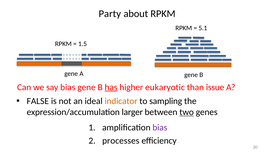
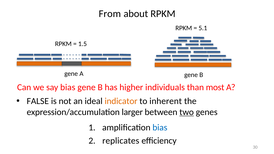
Party: Party -> From
has underline: present -> none
eukaryotic: eukaryotic -> individuals
issue: issue -> most
sampling: sampling -> inherent
bias at (160, 128) colour: purple -> blue
processes: processes -> replicates
